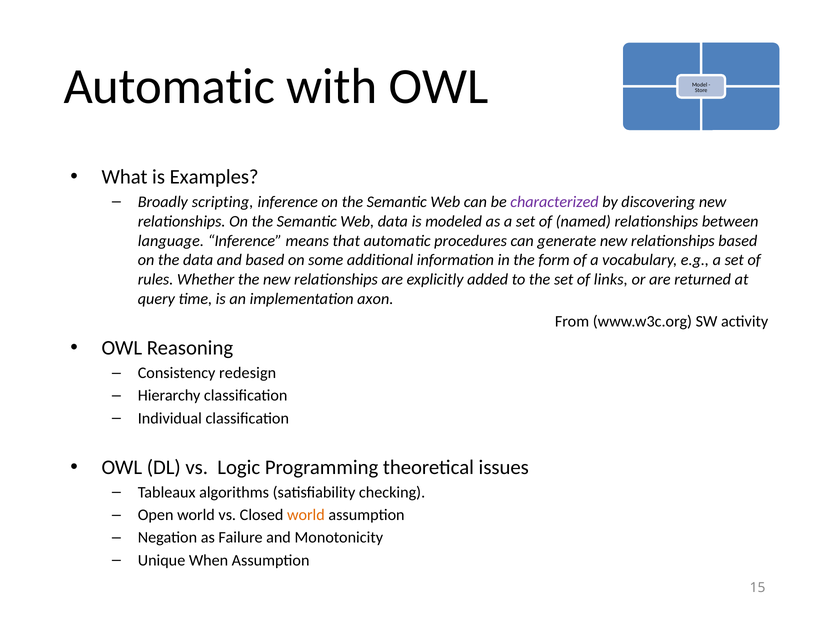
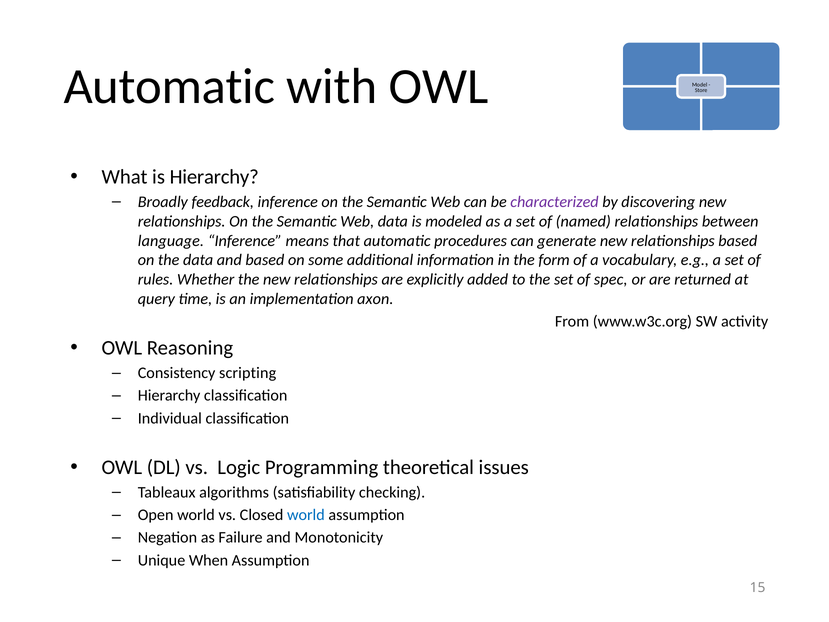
is Examples: Examples -> Hierarchy
scripting: scripting -> feedback
links: links -> spec
redesign: redesign -> scripting
world at (306, 515) colour: orange -> blue
